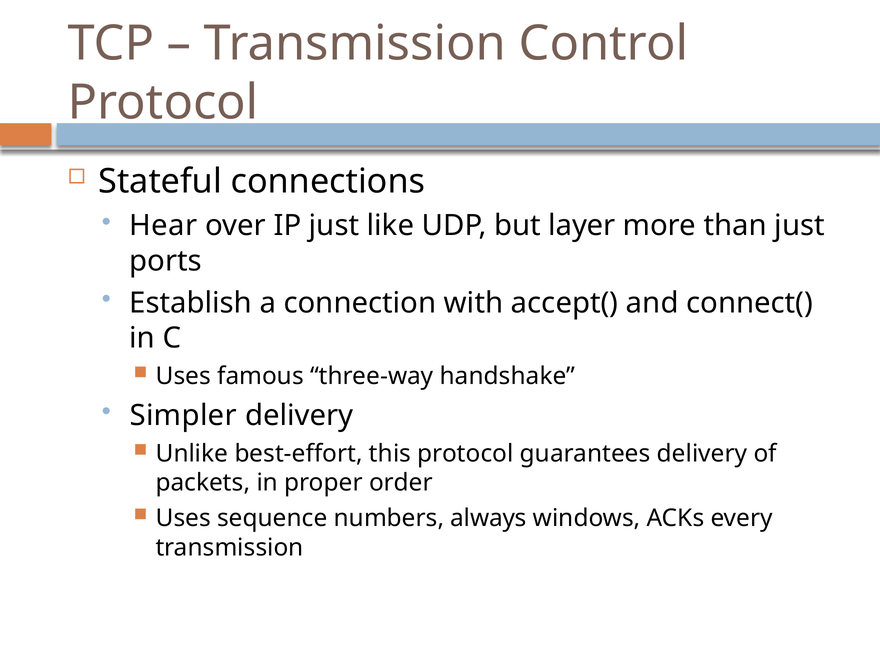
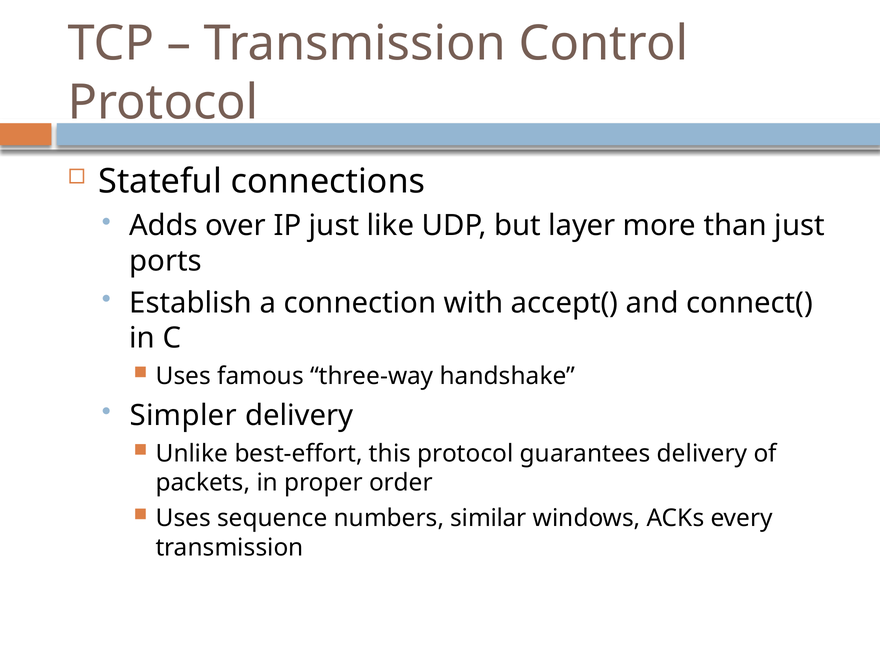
Hear: Hear -> Adds
always: always -> similar
